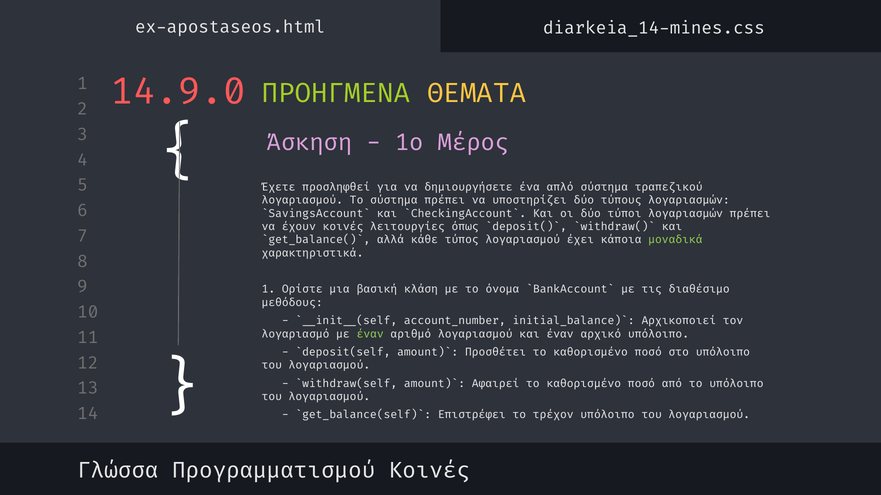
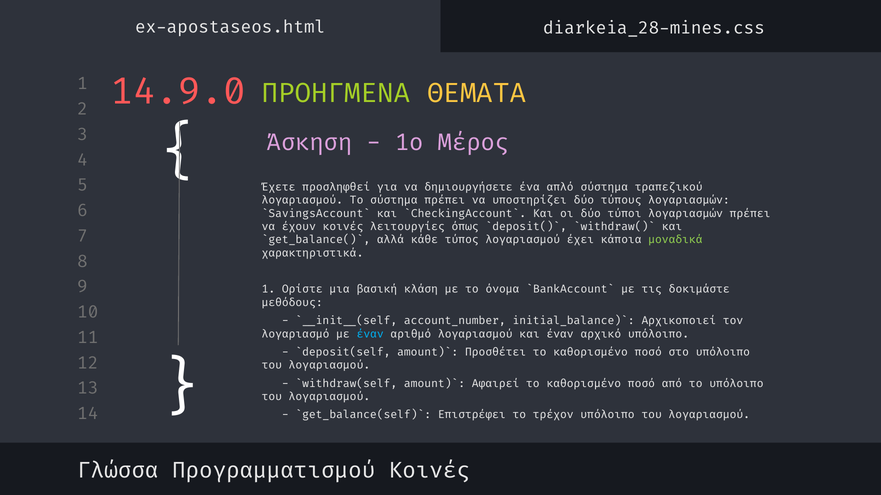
diarkeia_14-mines.css: diarkeia_14-mines.css -> diarkeia_28-mines.css
διαθέσιμο: διαθέσιμο -> δοκιμάστε
έναν at (370, 334) colour: light green -> light blue
